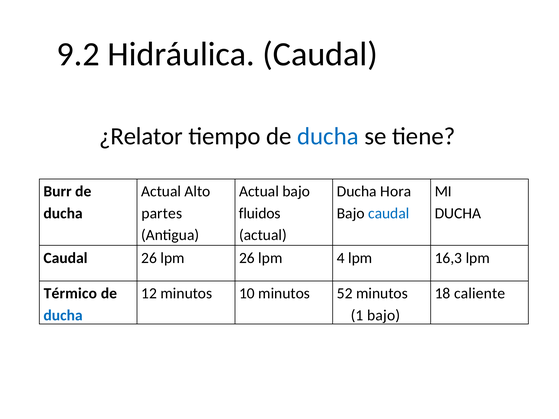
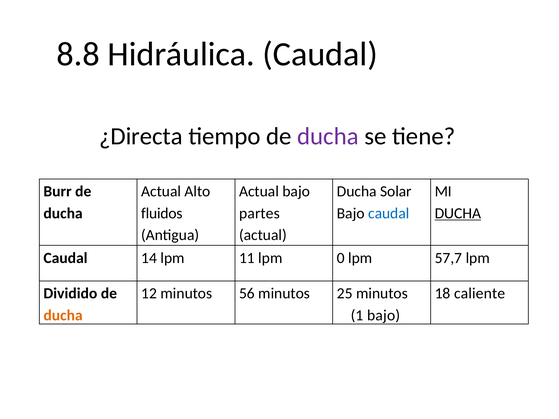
9.2: 9.2 -> 8.8
¿Relator: ¿Relator -> ¿Directa
ducha at (328, 137) colour: blue -> purple
Hora: Hora -> Solar
partes: partes -> fluidos
fluidos: fluidos -> partes
DUCHA at (458, 213) underline: none -> present
Caudal 26: 26 -> 14
lpm 26: 26 -> 11
4: 4 -> 0
16,3: 16,3 -> 57,7
Térmico: Térmico -> Dividido
10: 10 -> 56
52: 52 -> 25
ducha at (63, 316) colour: blue -> orange
